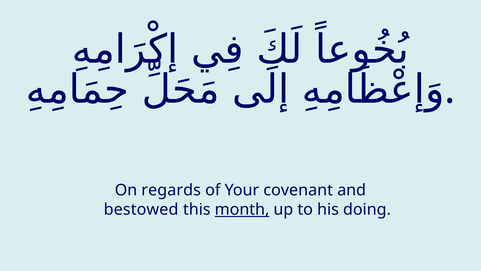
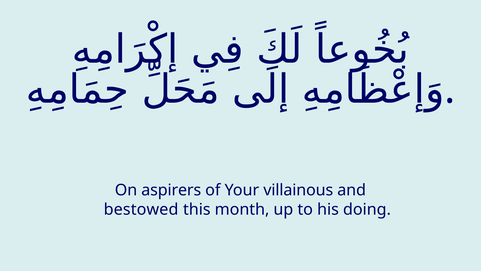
regards: regards -> aspirers
covenant: covenant -> villainous
month underline: present -> none
